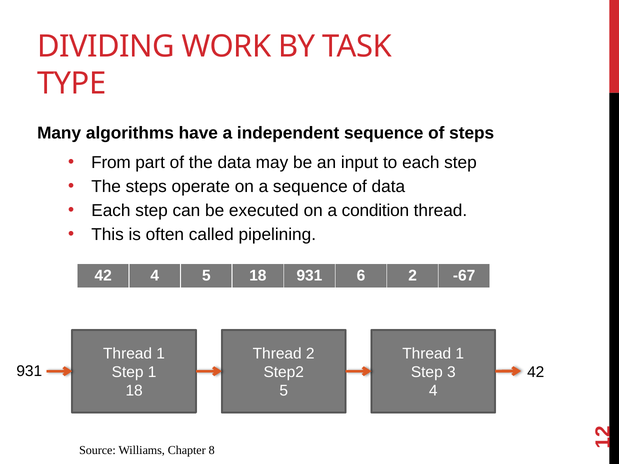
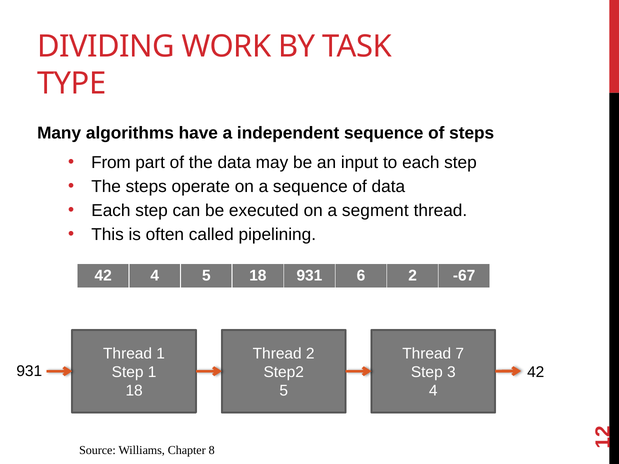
condition: condition -> segment
1 at (460, 354): 1 -> 7
